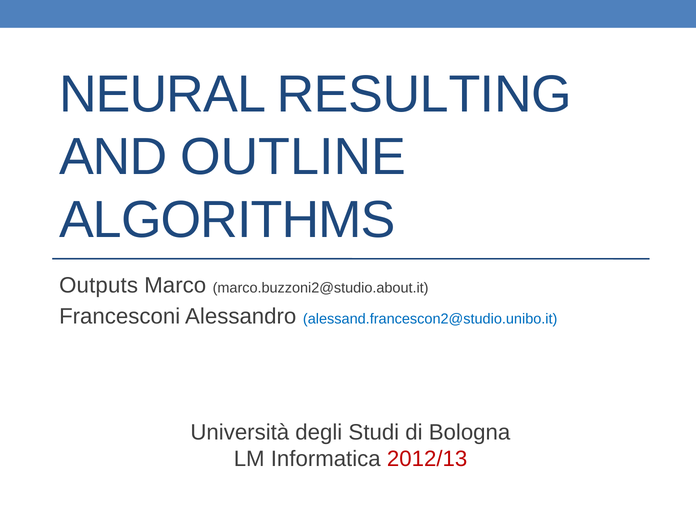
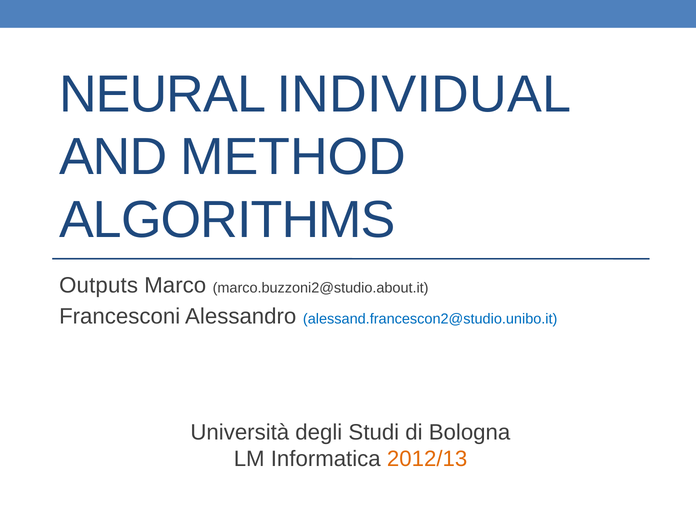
RESULTING: RESULTING -> INDIVIDUAL
OUTLINE: OUTLINE -> METHOD
2012/13 colour: red -> orange
